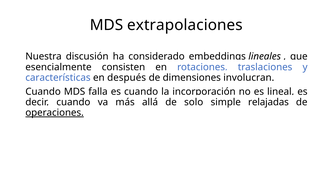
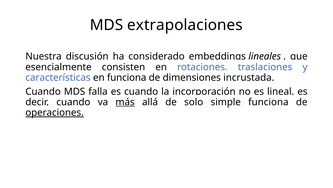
en después: después -> funciona
involucran: involucran -> incrustada
más underline: none -> present
simple relajadas: relajadas -> funciona
